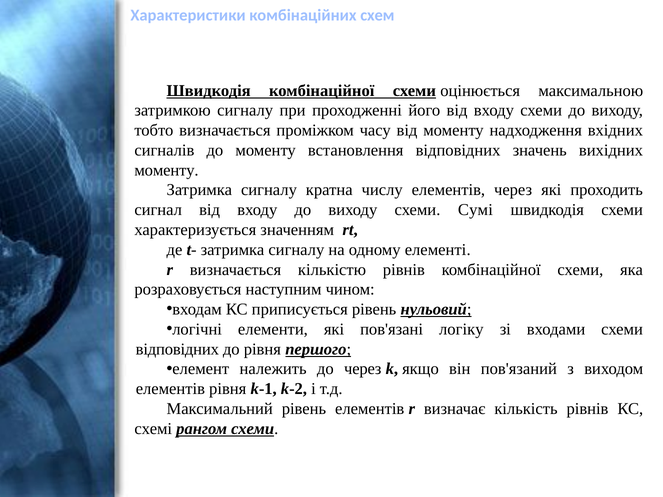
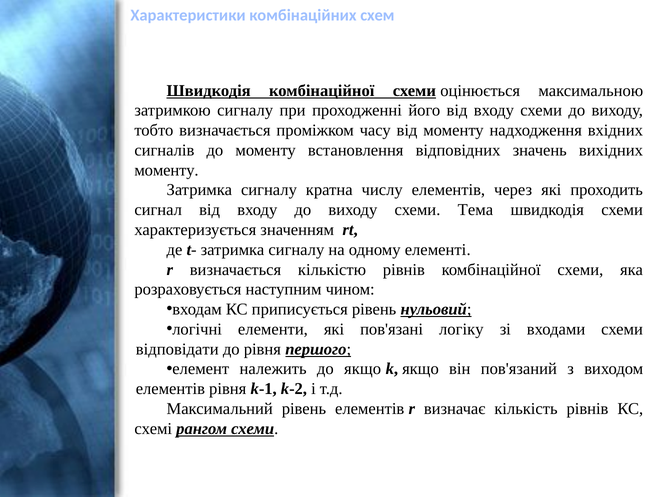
Сумі: Сумі -> Тема
відповідних at (177, 349): відповідних -> відповідати
до через: через -> якщо
